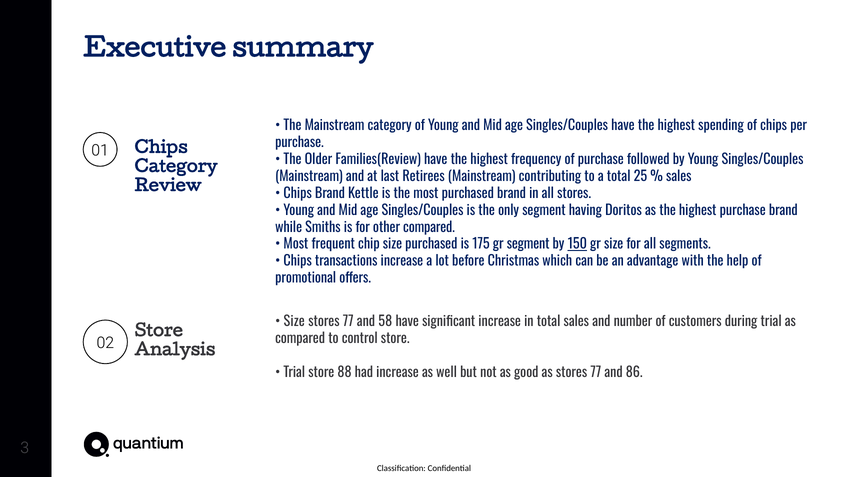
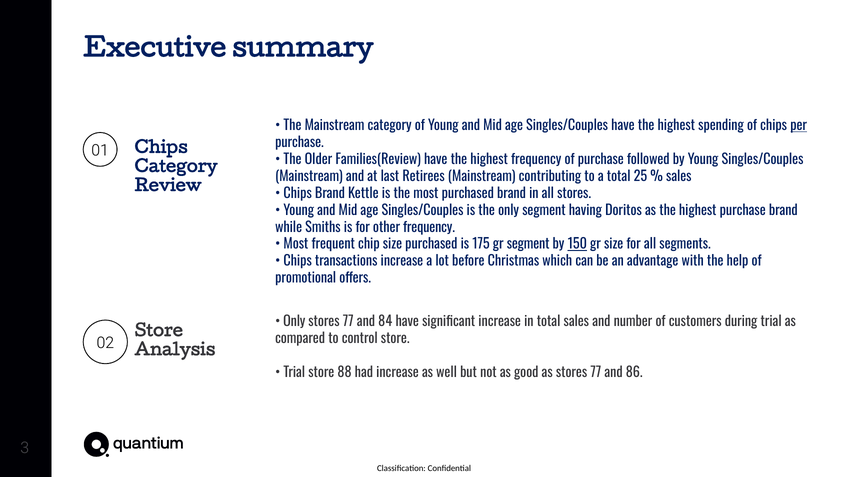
per underline: none -> present
other compared: compared -> frequency
Size at (294, 321): Size -> Only
58: 58 -> 84
